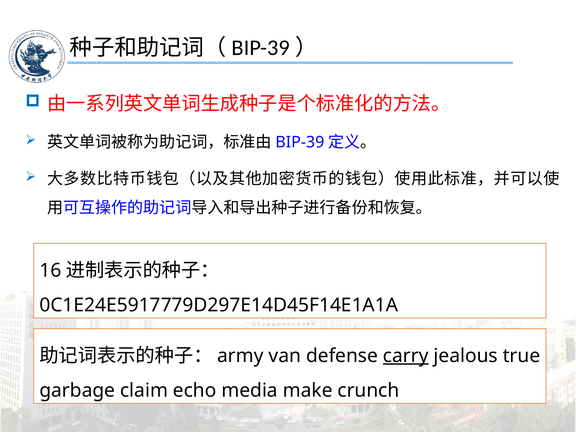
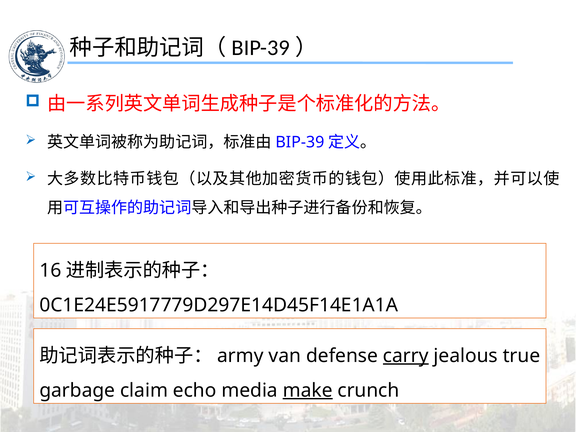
make underline: none -> present
